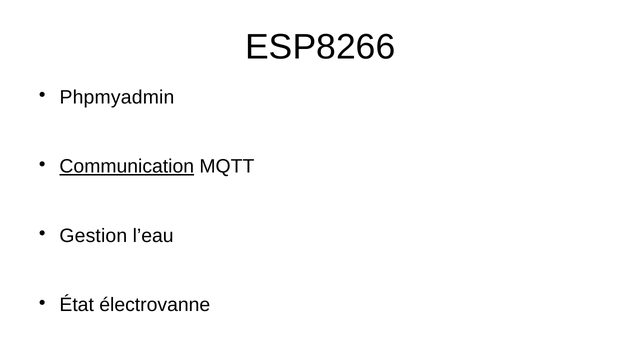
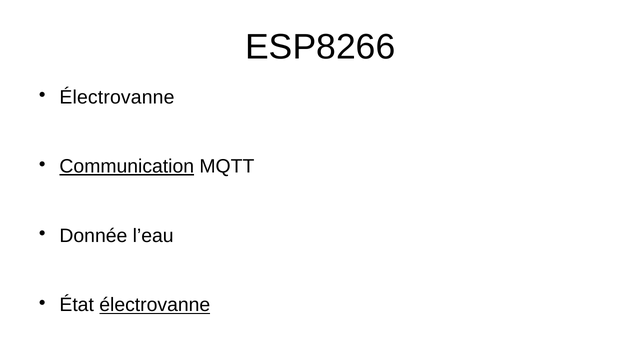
Phpmyadmin at (117, 97): Phpmyadmin -> Électrovanne
Gestion: Gestion -> Donnée
électrovanne at (155, 306) underline: none -> present
